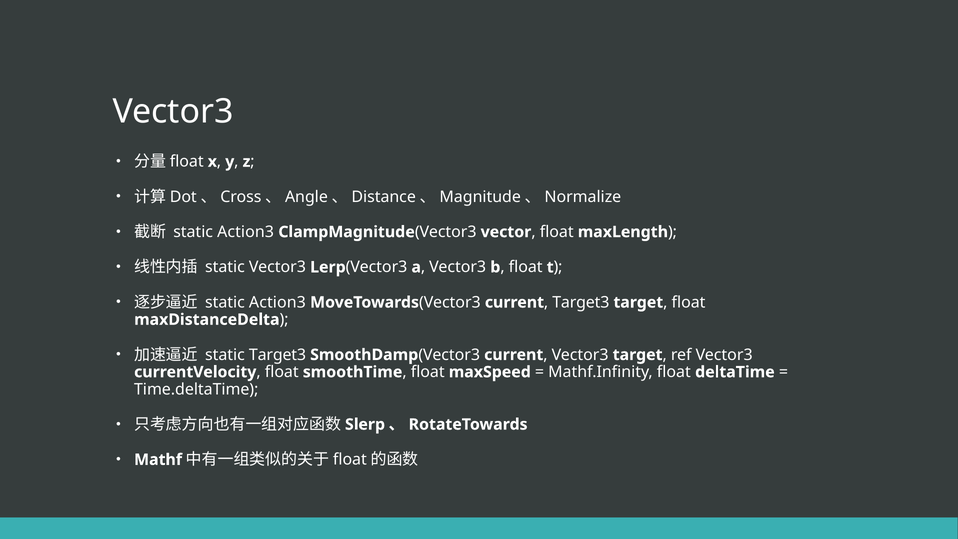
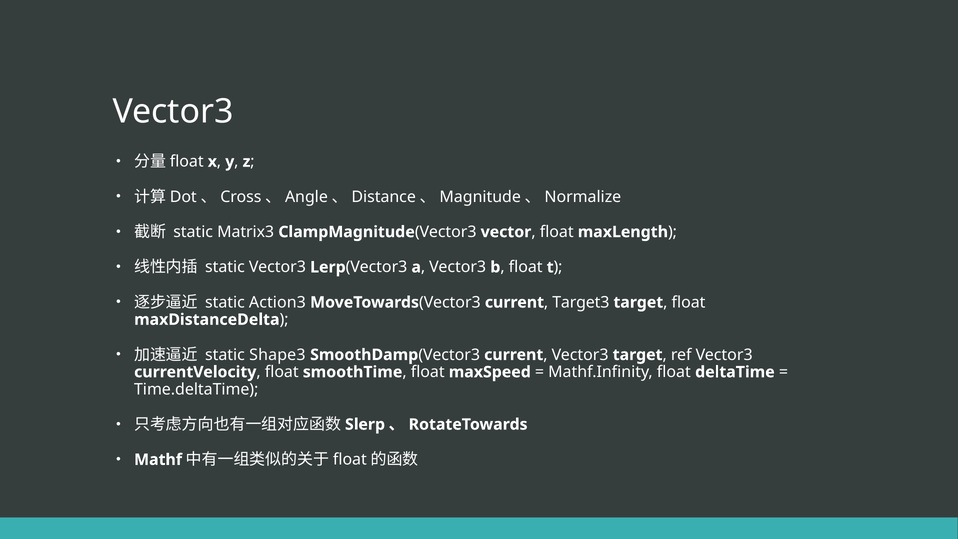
Action3 at (246, 232): Action3 -> Matrix3
static Target3: Target3 -> Shape3
